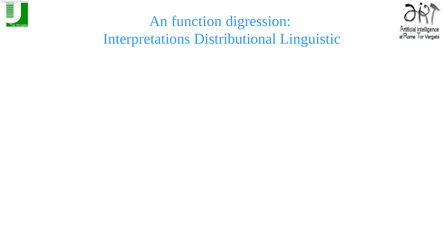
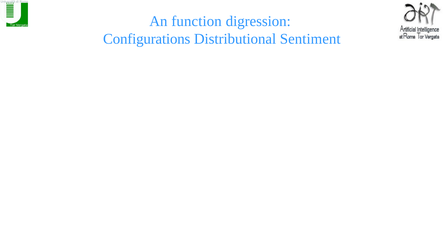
Interpretations: Interpretations -> Configurations
Linguistic: Linguistic -> Sentiment
